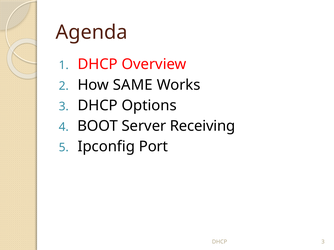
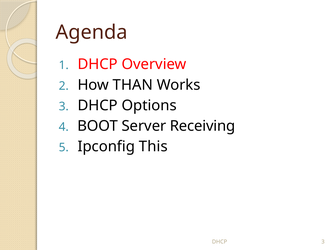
SAME: SAME -> THAN
Port: Port -> This
